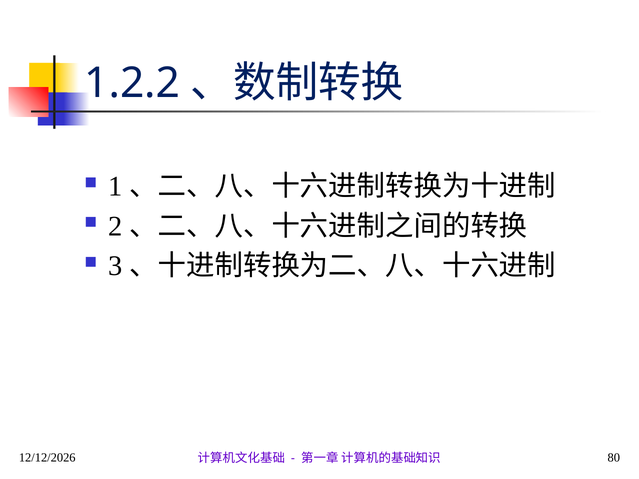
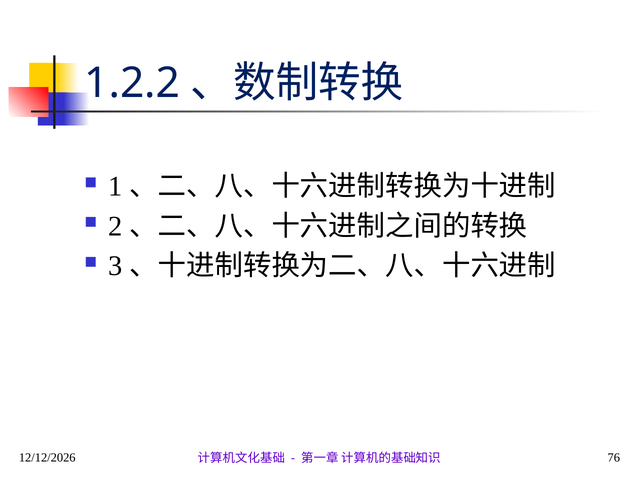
80: 80 -> 76
